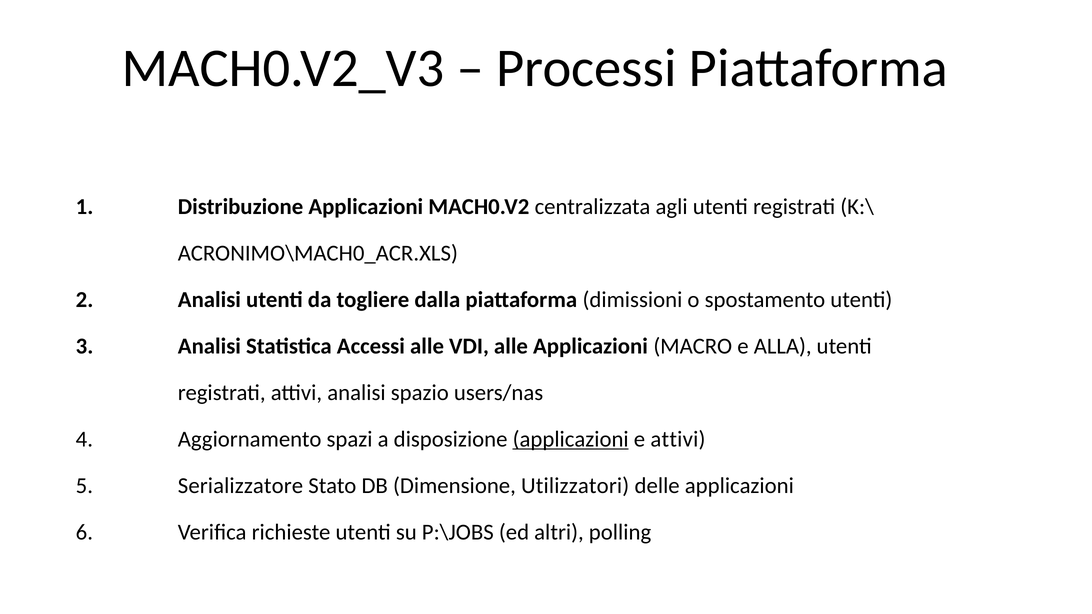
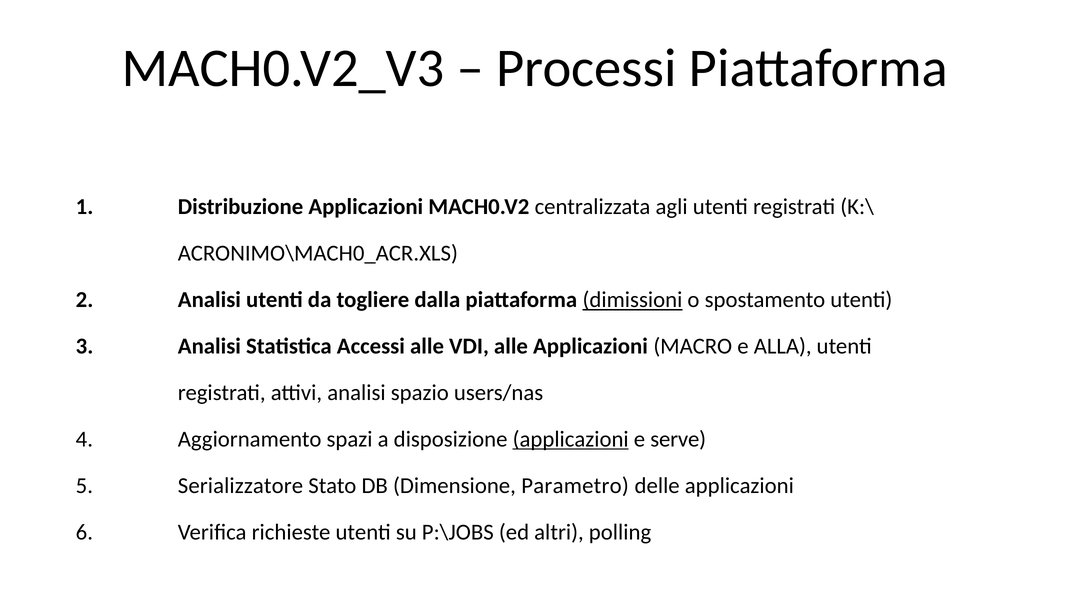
dimissioni underline: none -> present
e attivi: attivi -> serve
Utilizzatori: Utilizzatori -> Parametro
